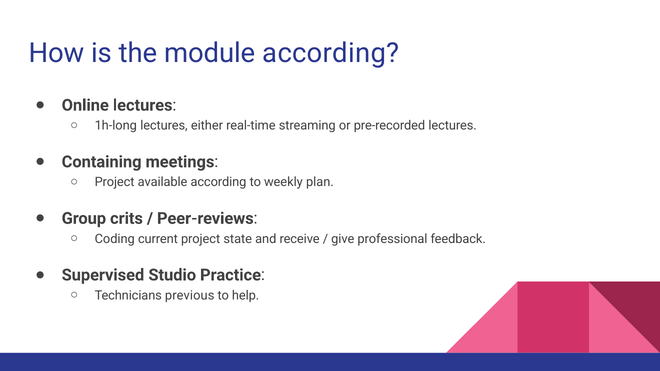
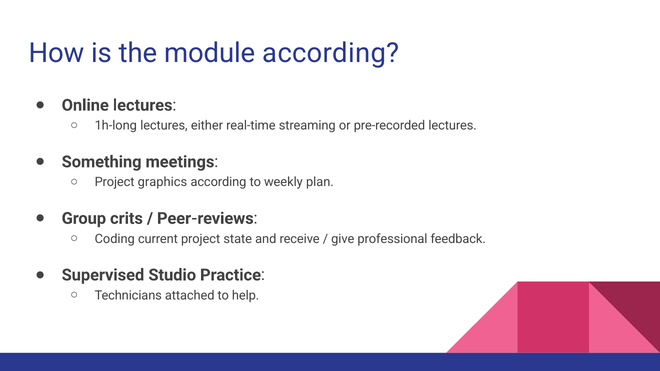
Containing: Containing -> Something
available: available -> graphics
previous: previous -> attached
